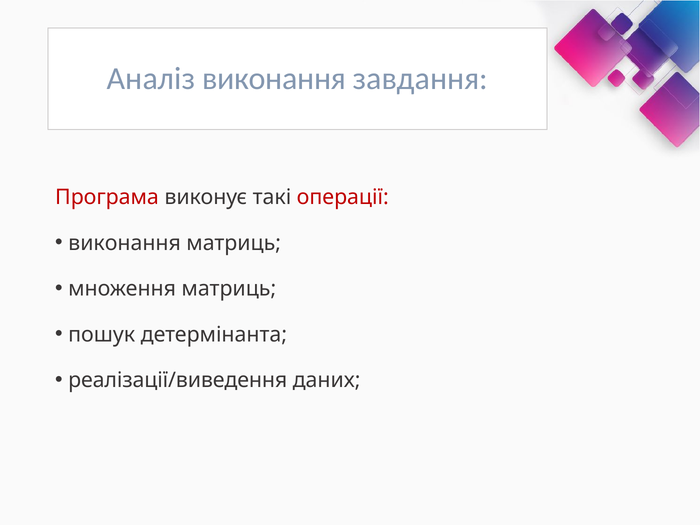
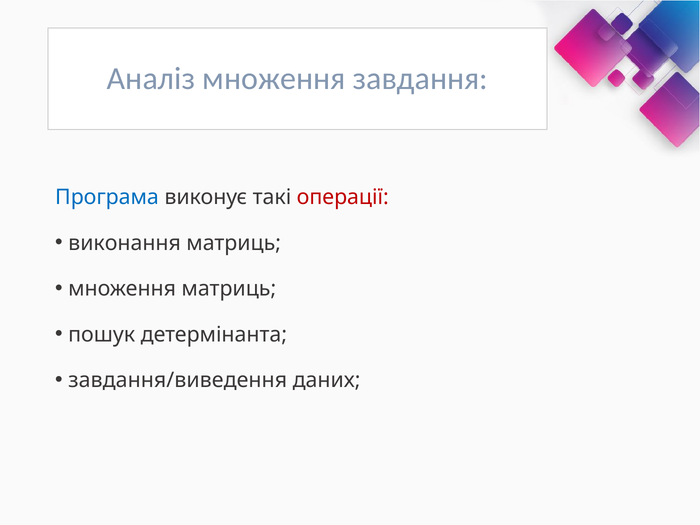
Аналіз виконання: виконання -> множення
Програма colour: red -> blue
реалізації/виведення: реалізації/виведення -> завдання/виведення
